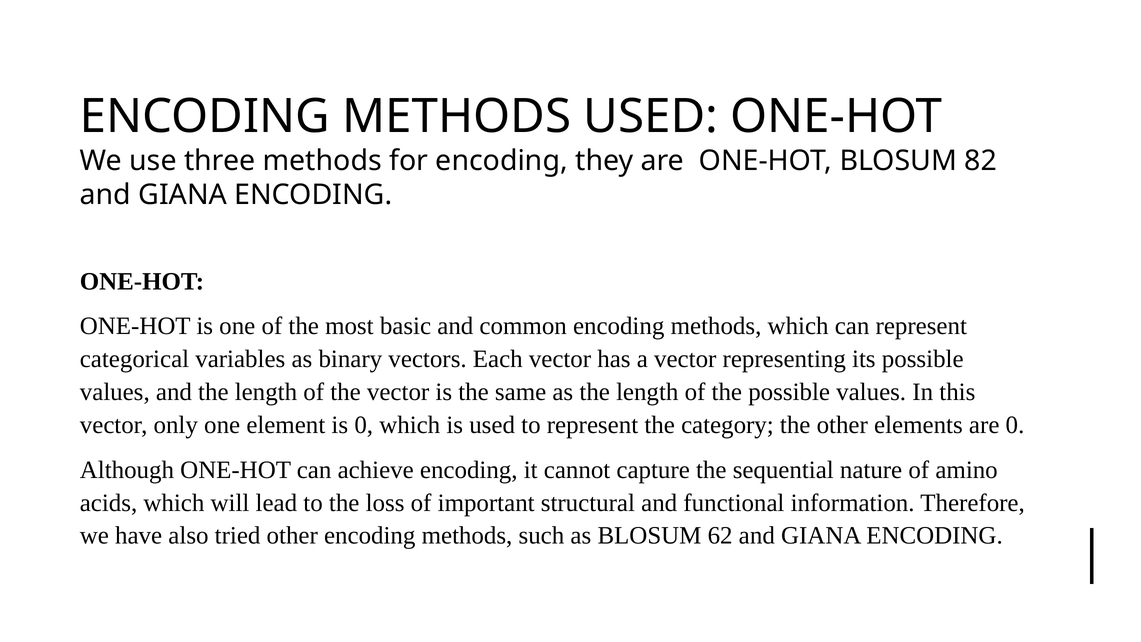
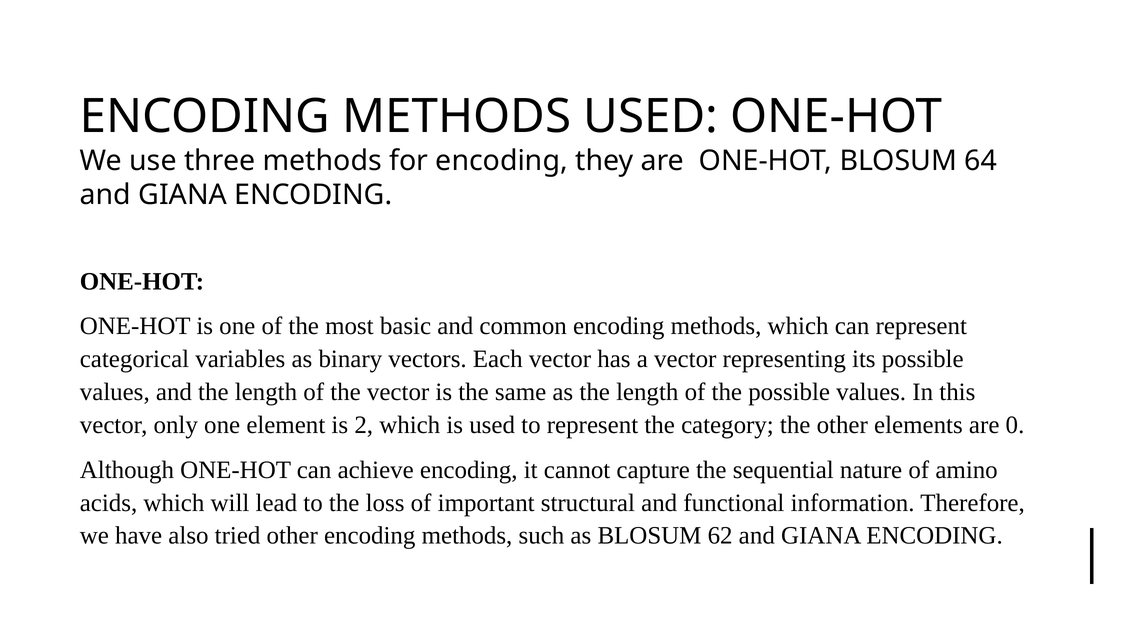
82: 82 -> 64
is 0: 0 -> 2
